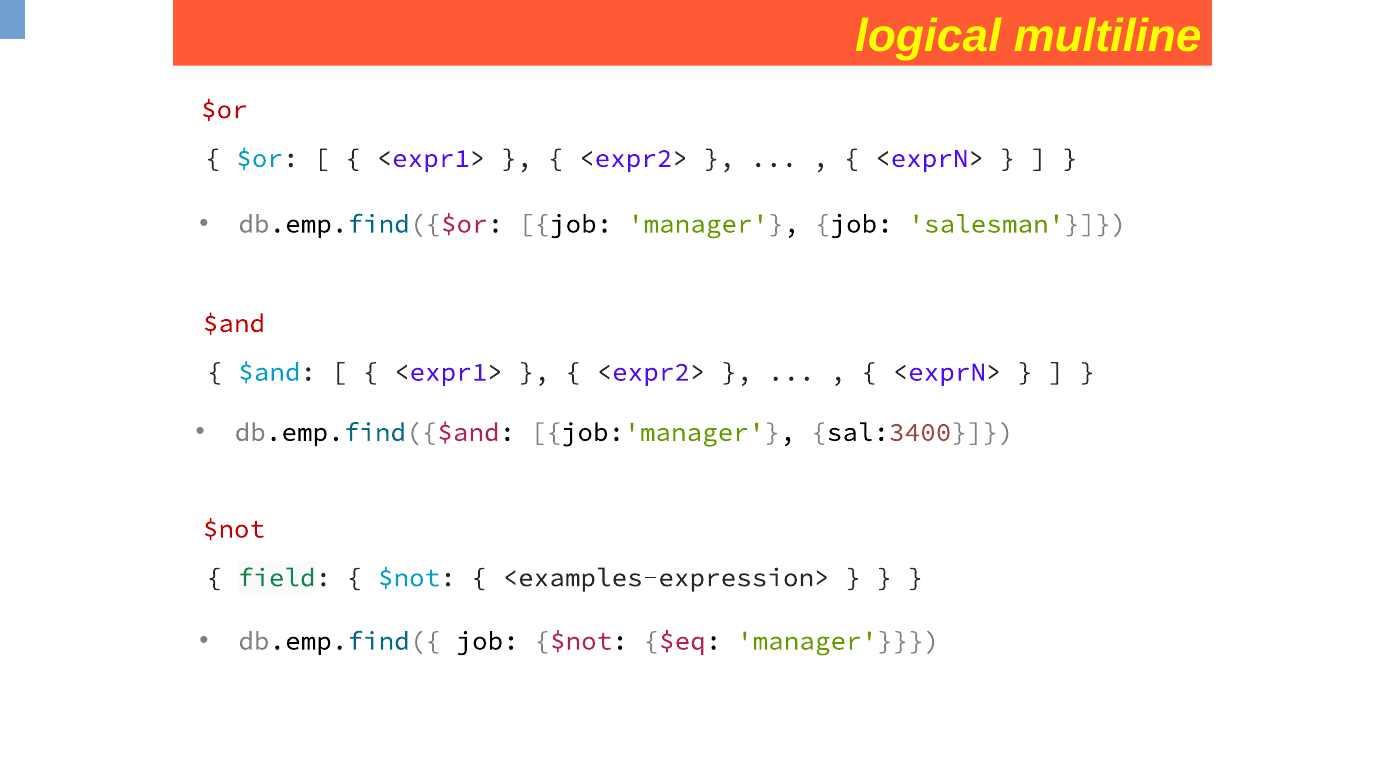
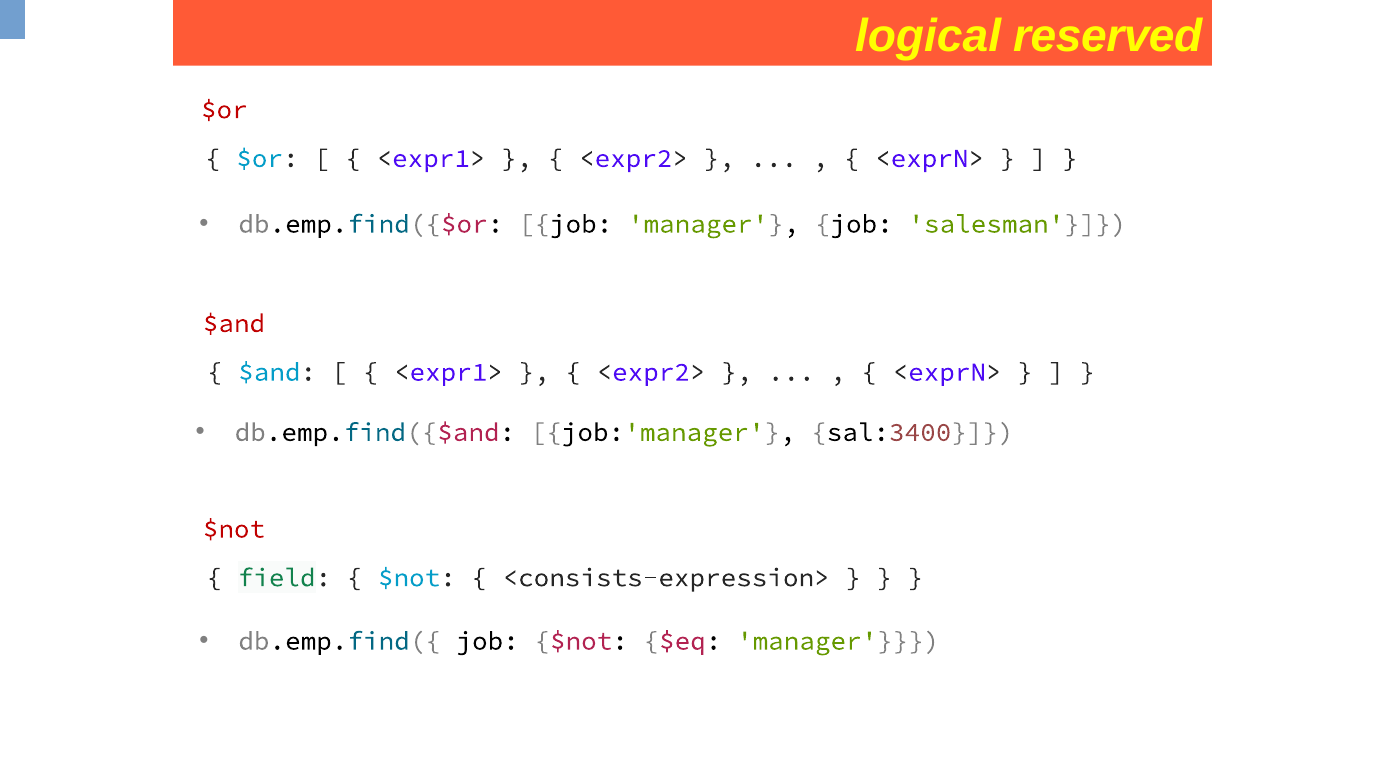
multiline: multiline -> reserved
<examples-expression>: <examples-expression> -> <consists-expression>
